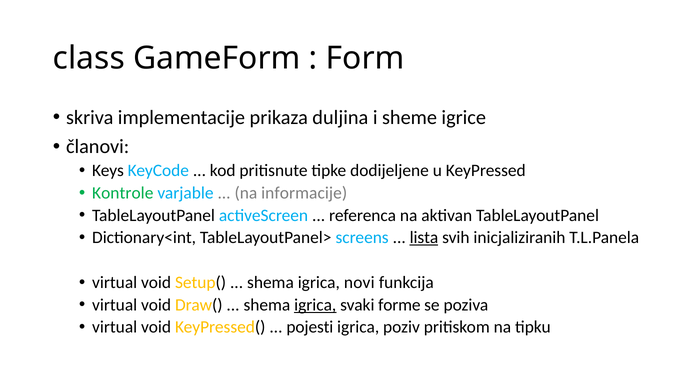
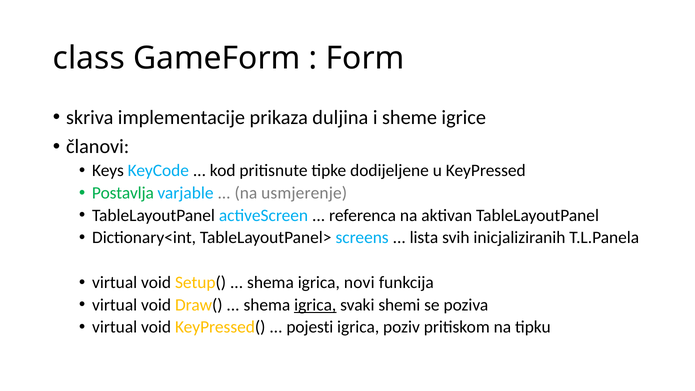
Kontrole: Kontrole -> Postavlja
informacije: informacije -> usmjerenje
lista underline: present -> none
forme: forme -> shemi
